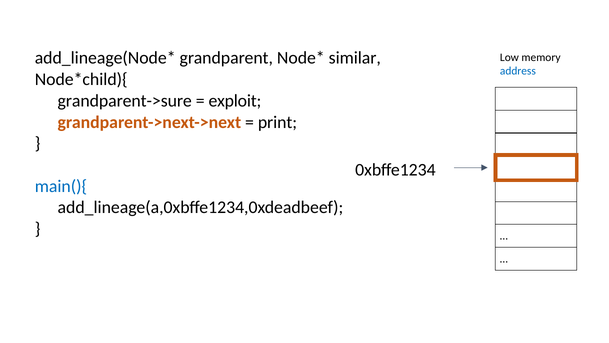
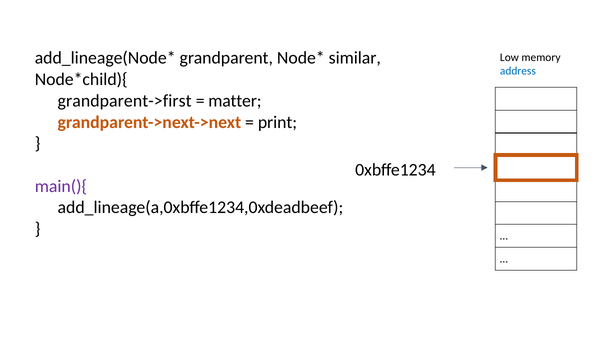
grandparent->sure: grandparent->sure -> grandparent->first
exploit: exploit -> matter
main(){ colour: blue -> purple
